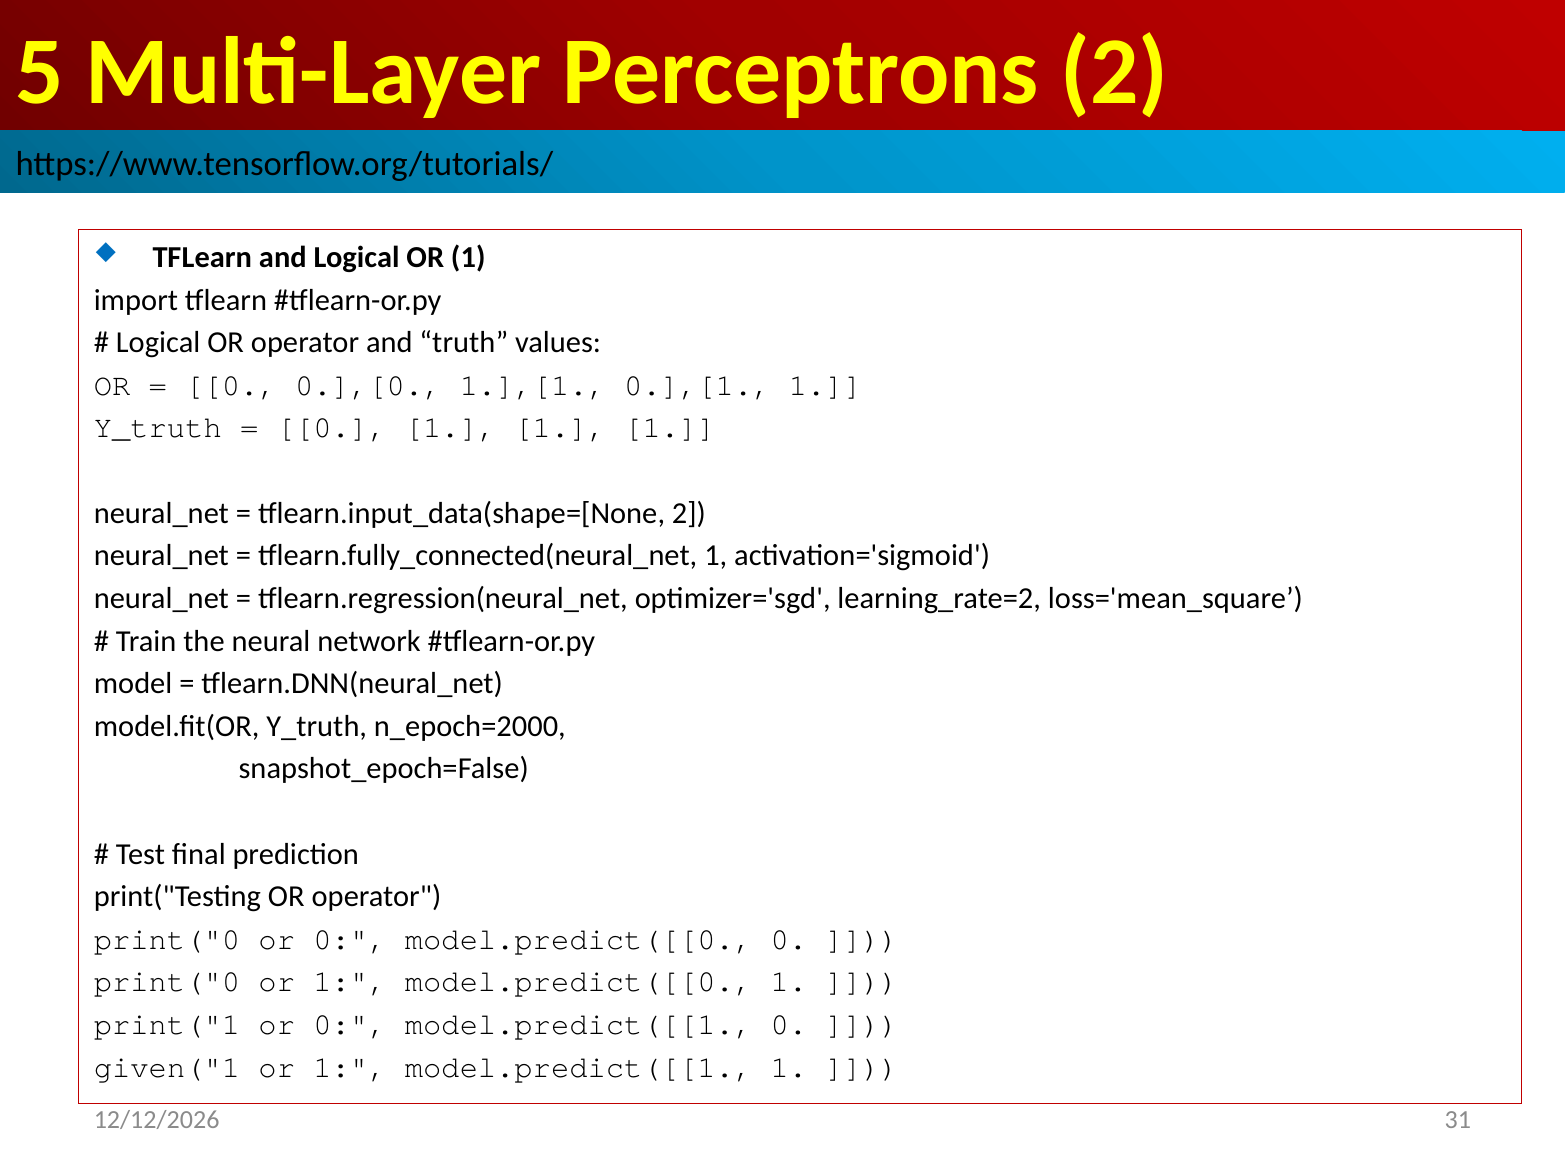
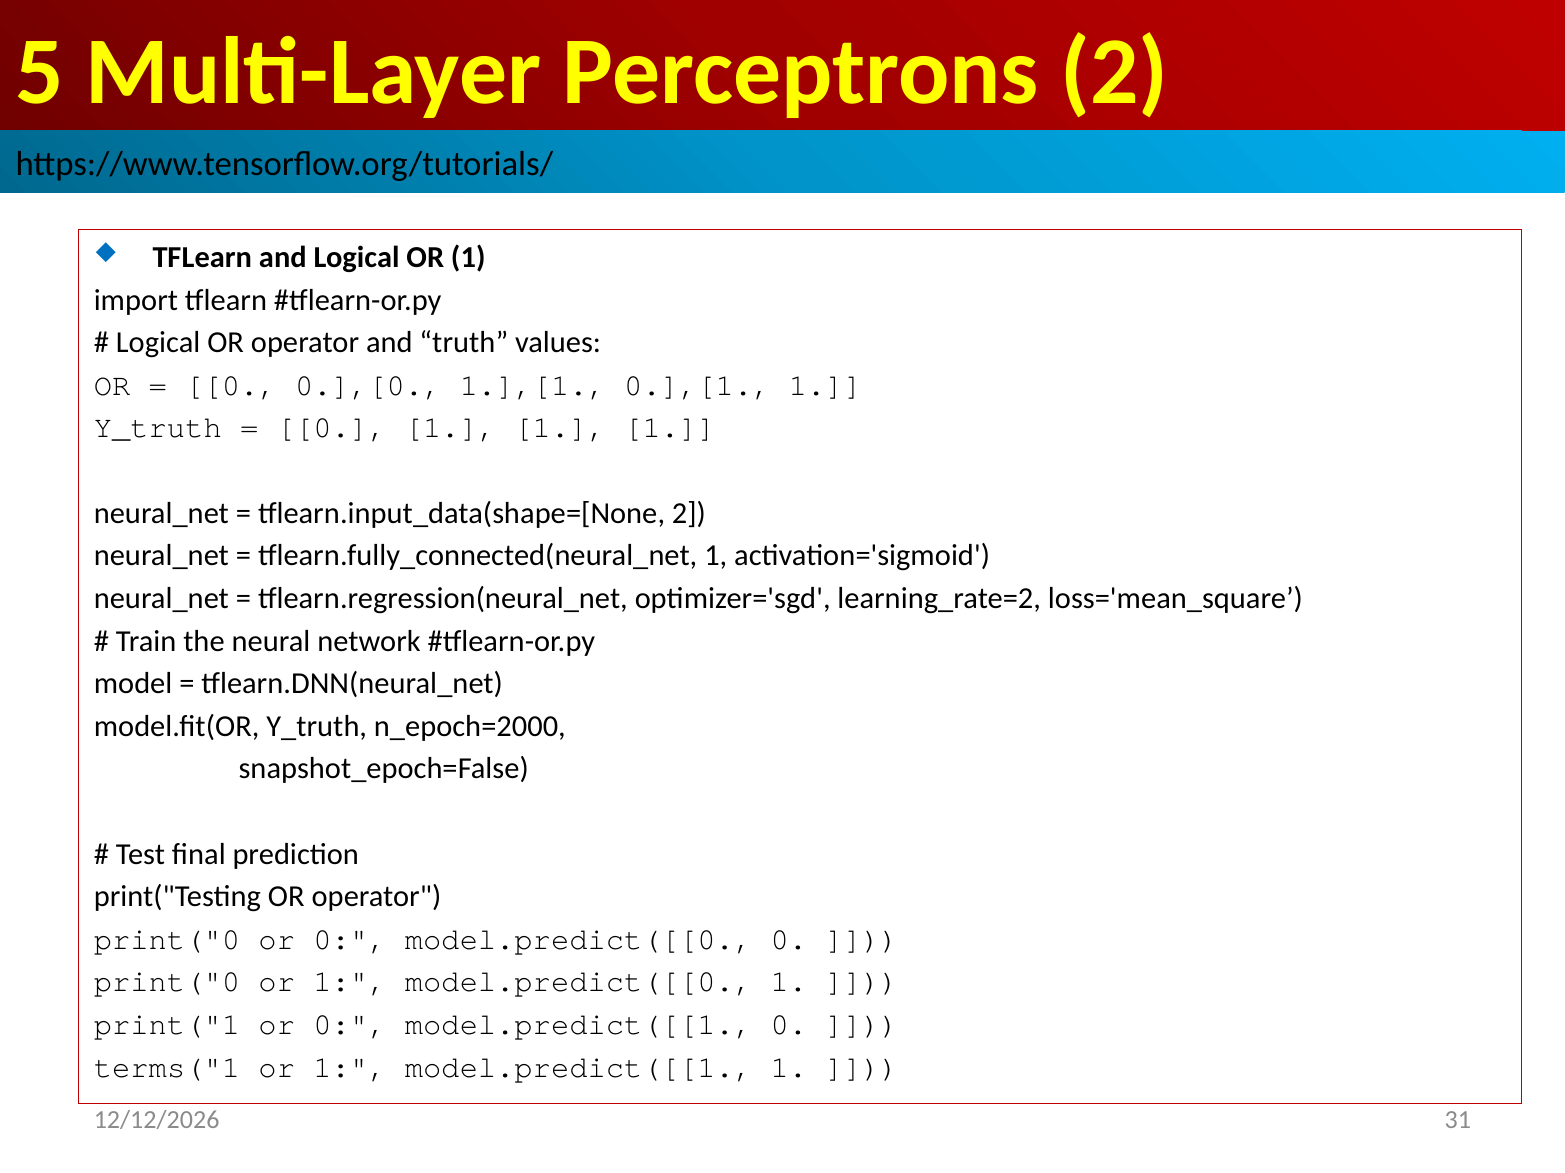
given("1: given("1 -> terms("1
